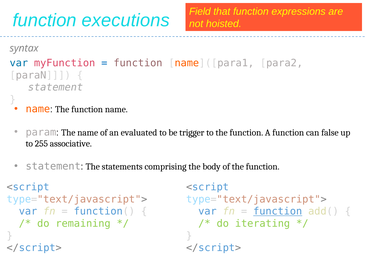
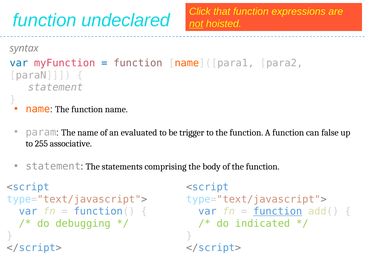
Field: Field -> Click
executions: executions -> undeclared
not underline: none -> present
remaining: remaining -> debugging
iterating: iterating -> indicated
